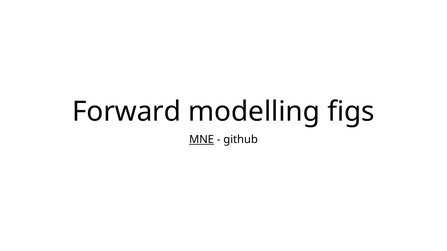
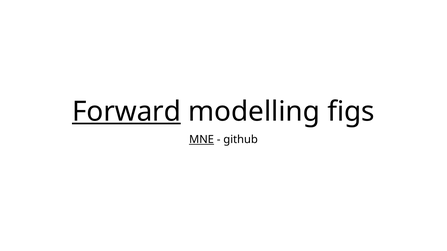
Forward underline: none -> present
